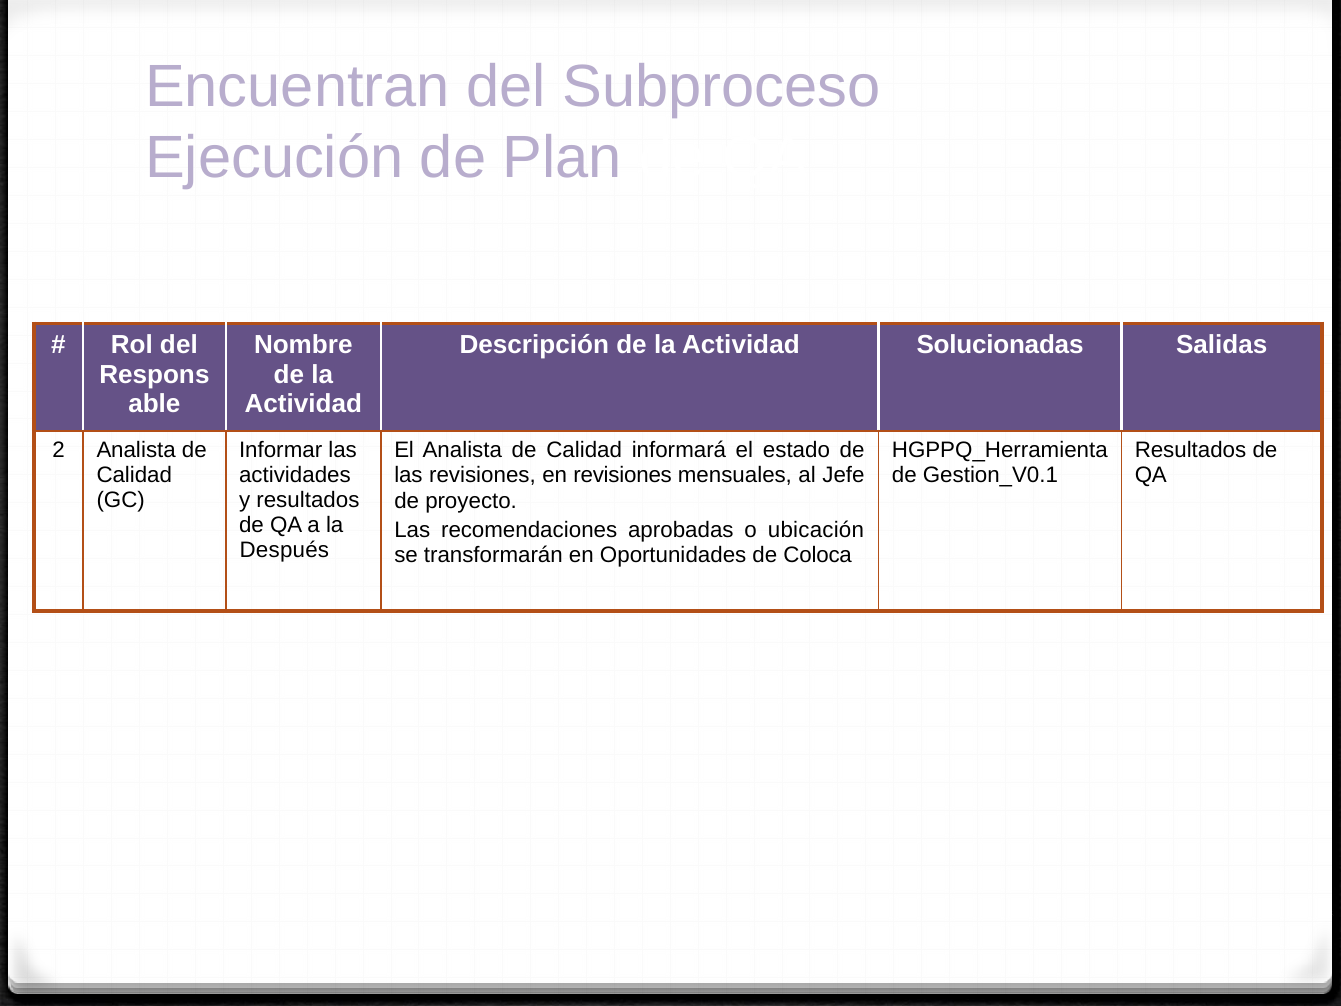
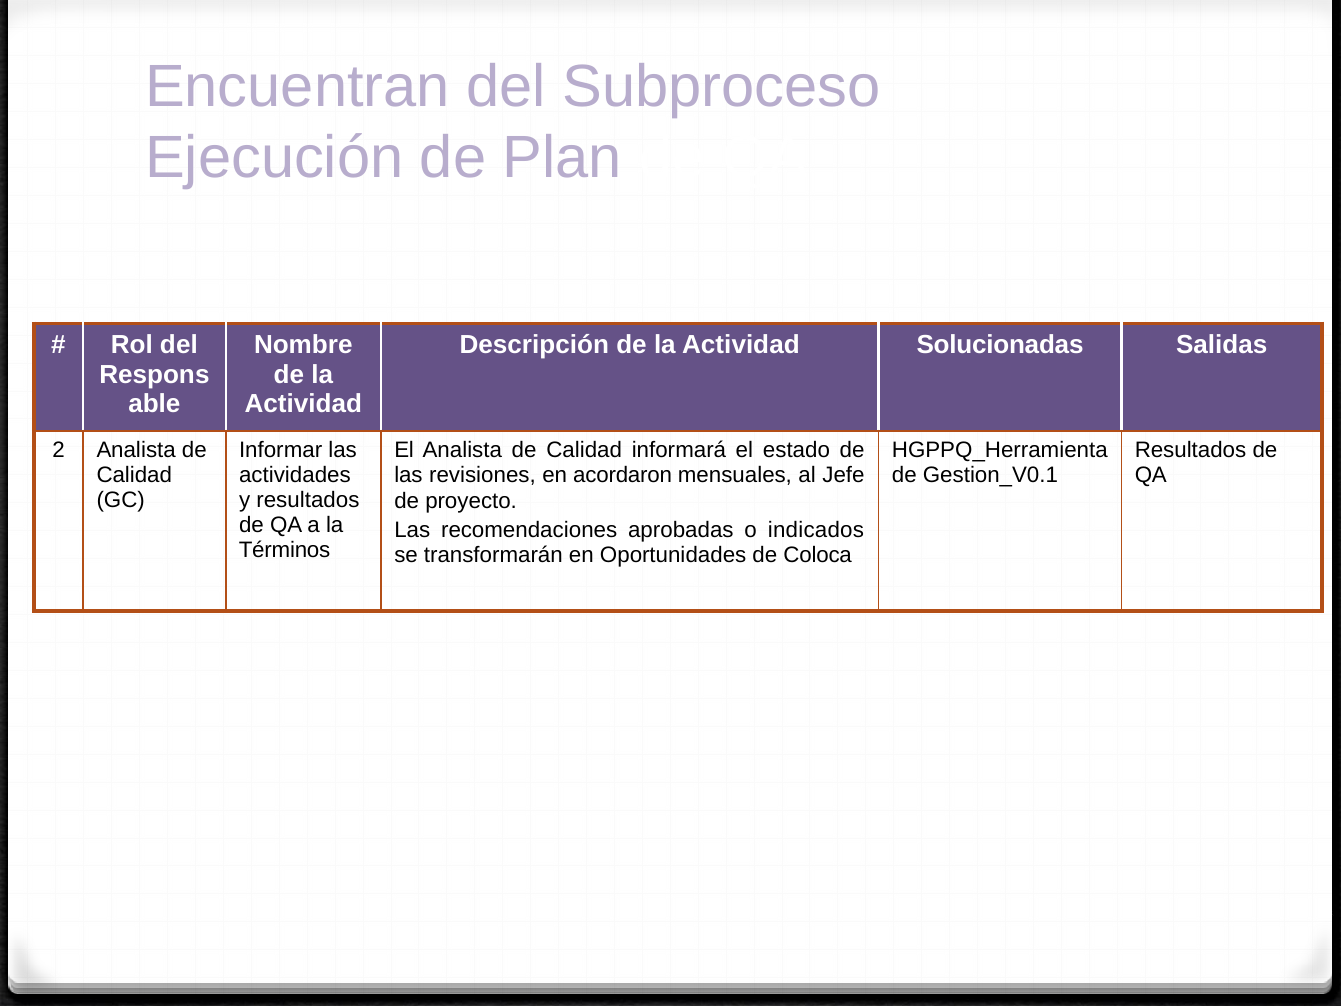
en revisiones: revisiones -> acordaron
ubicación: ubicación -> indicados
Después: Después -> Términos
